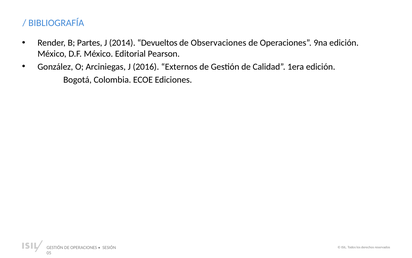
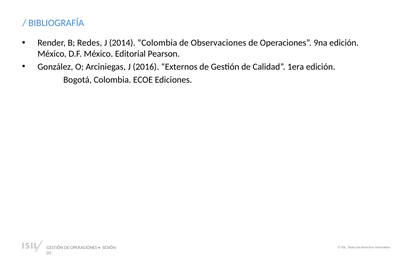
Partes: Partes -> Redes
2014 Devueltos: Devueltos -> Colombia
